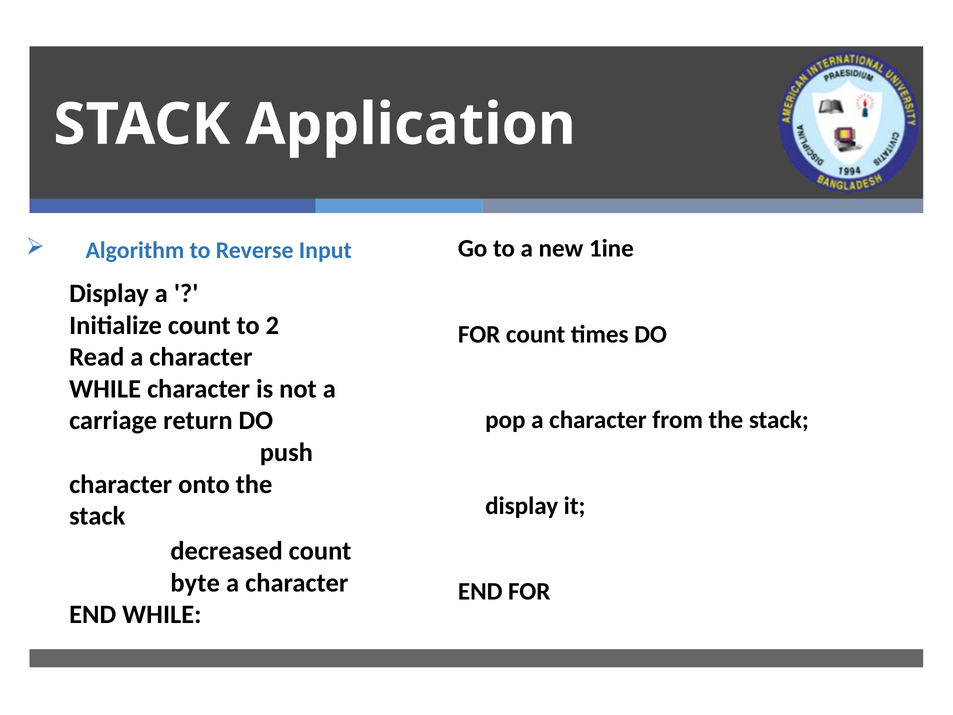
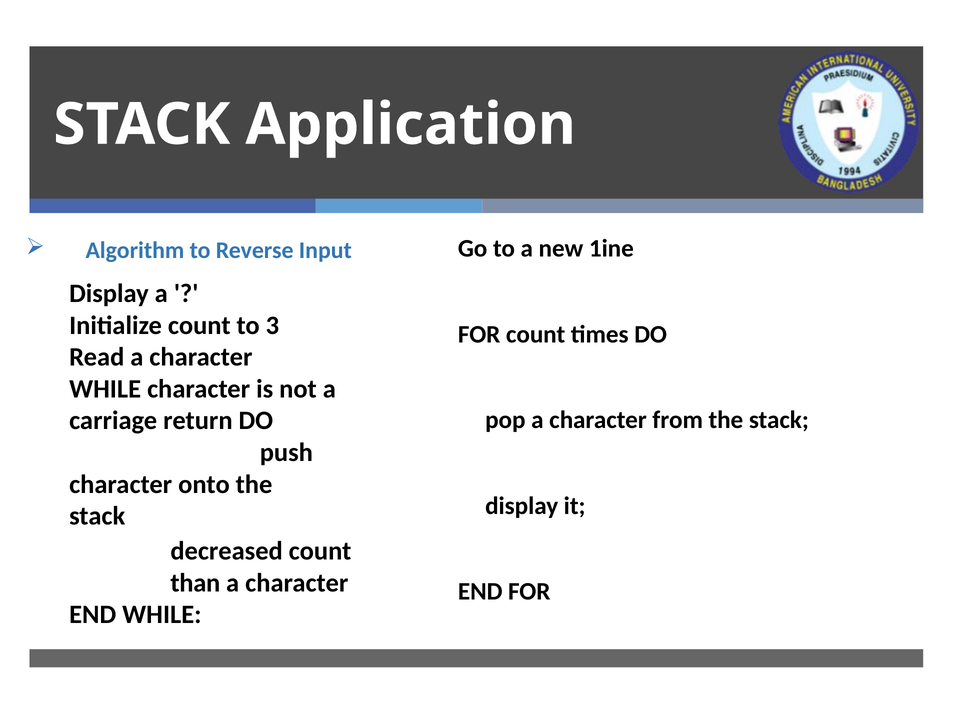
2: 2 -> 3
byte: byte -> than
